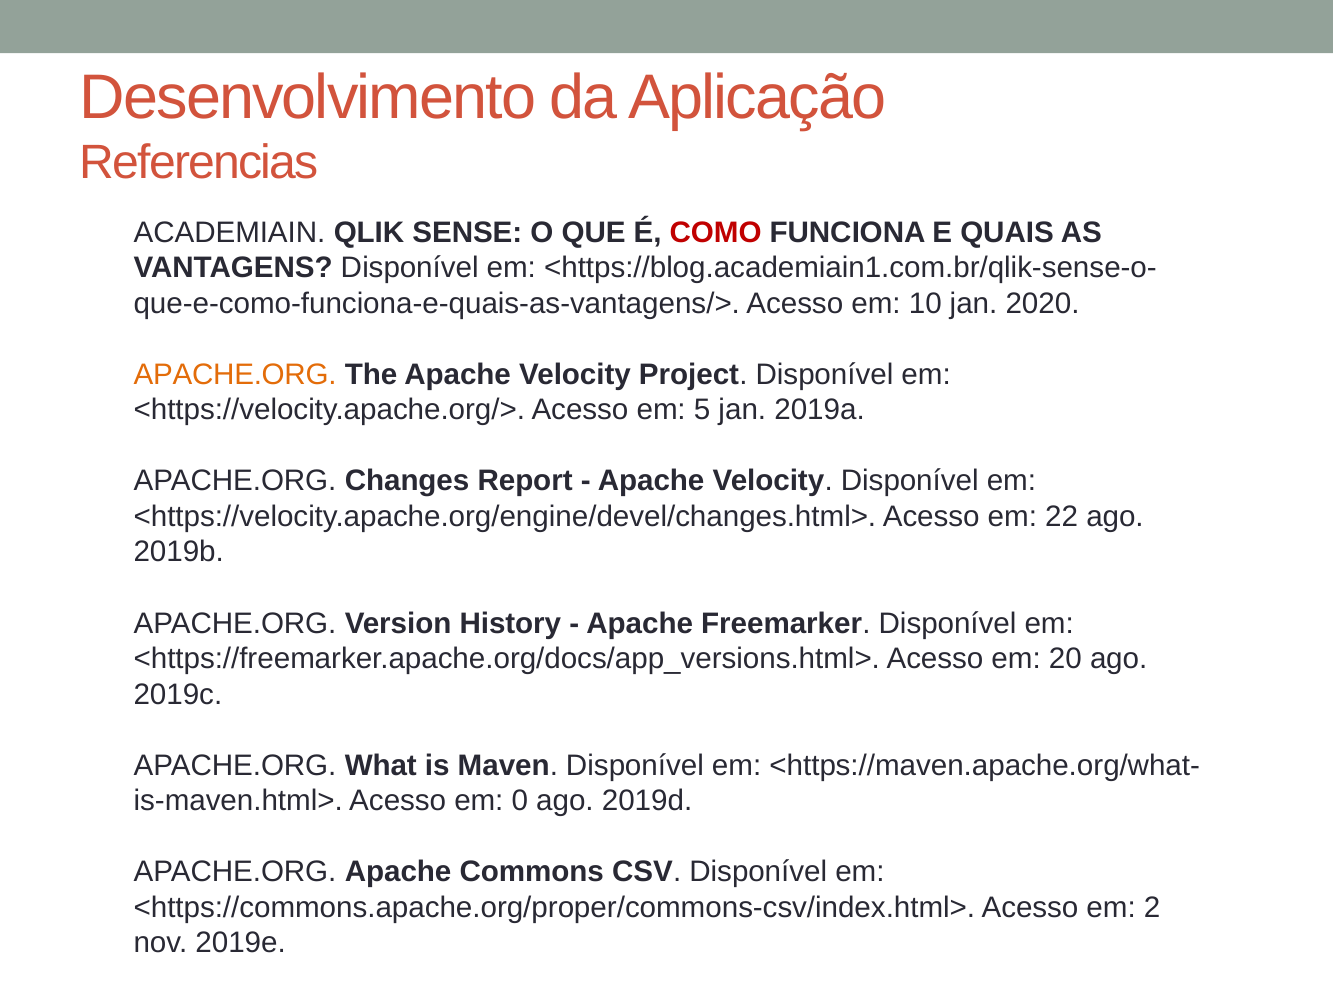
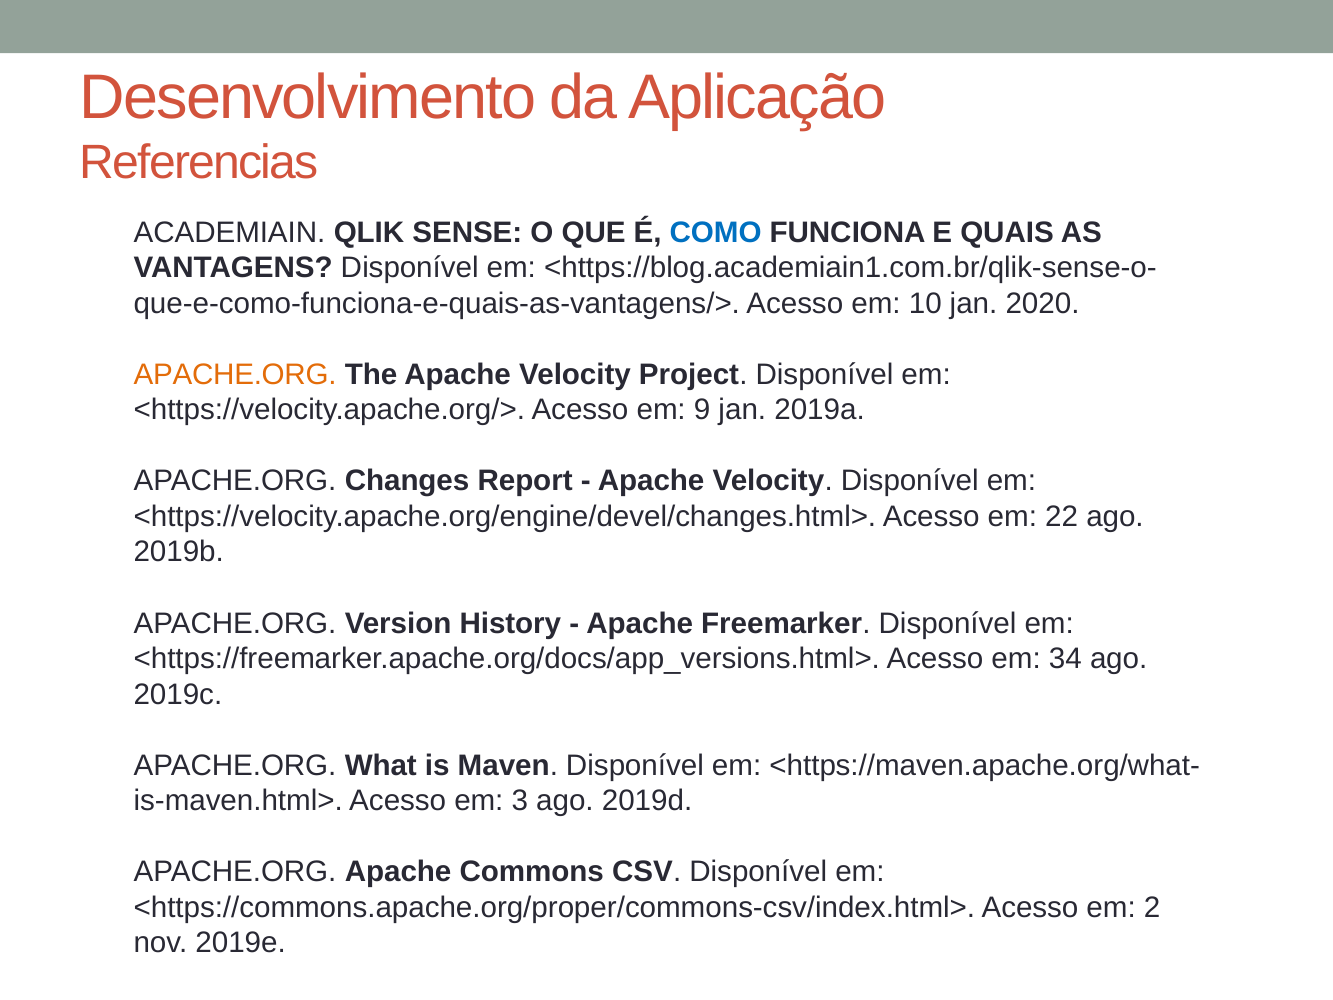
COMO colour: red -> blue
5: 5 -> 9
20: 20 -> 34
0: 0 -> 3
